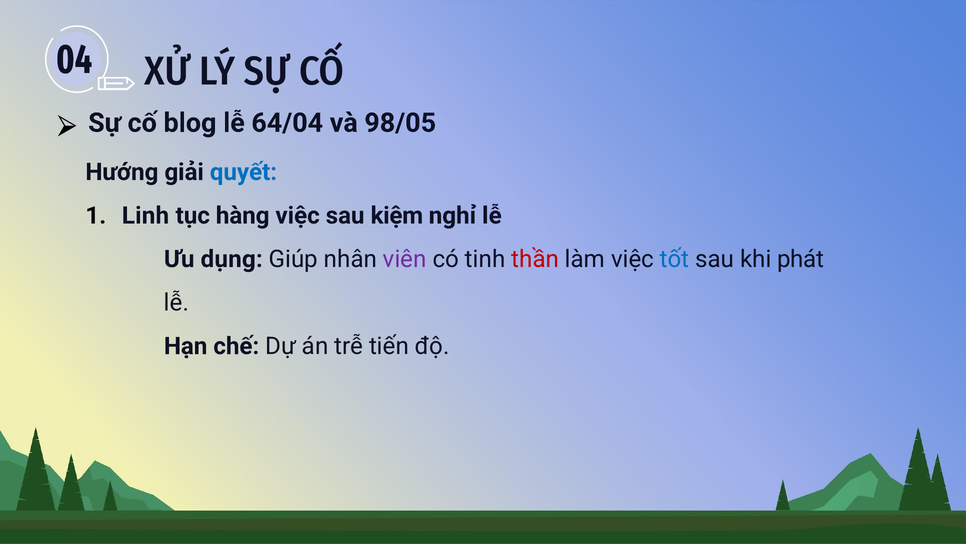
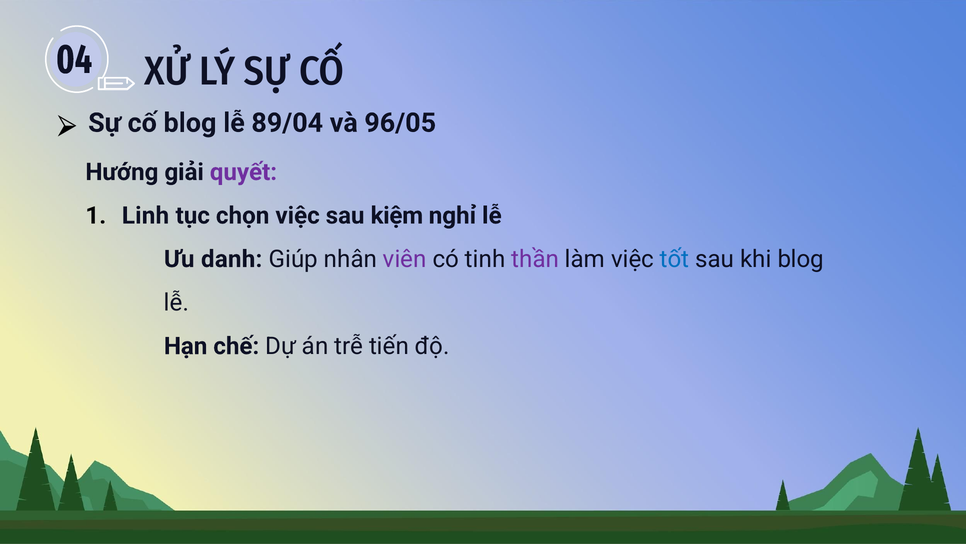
64/04: 64/04 -> 89/04
98/05: 98/05 -> 96/05
quyết colour: blue -> purple
hàng: hàng -> chọn
dụng: dụng -> danh
thần colour: red -> purple
khi phát: phát -> blog
